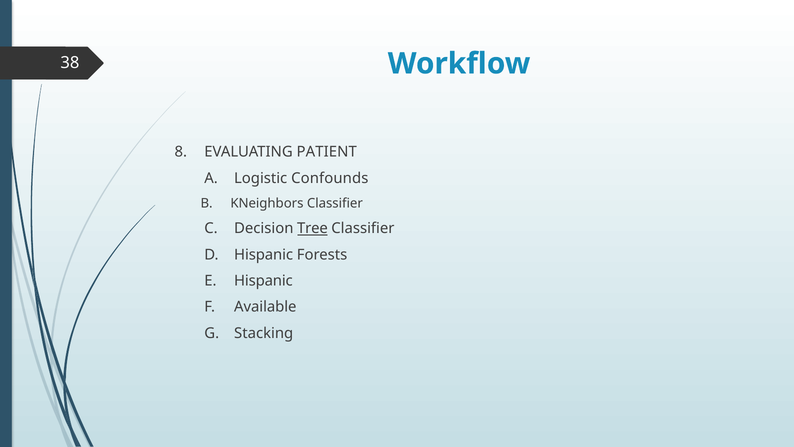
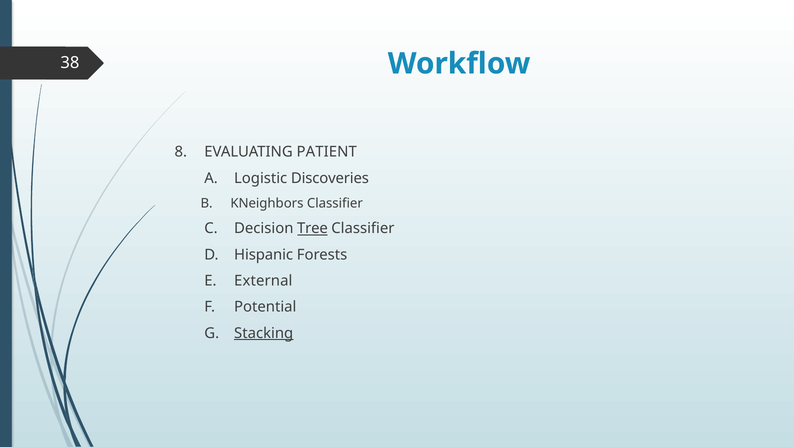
Confounds: Confounds -> Discoveries
E Hispanic: Hispanic -> External
Available: Available -> Potential
Stacking underline: none -> present
